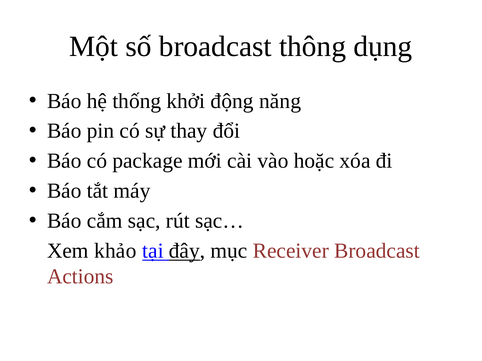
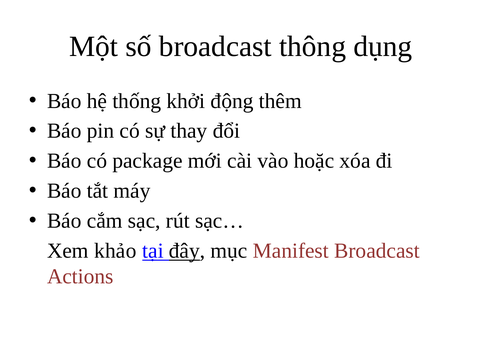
năng: năng -> thêm
Receiver: Receiver -> Manifest
